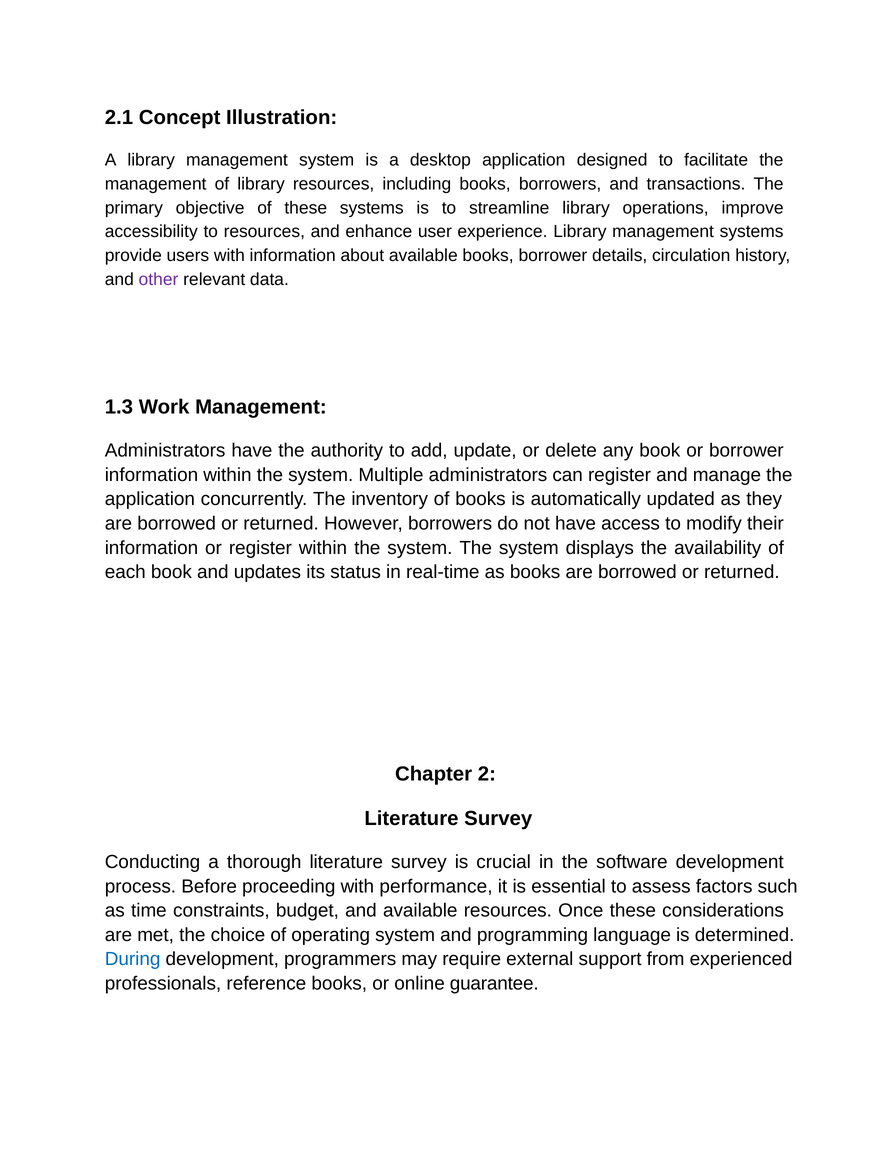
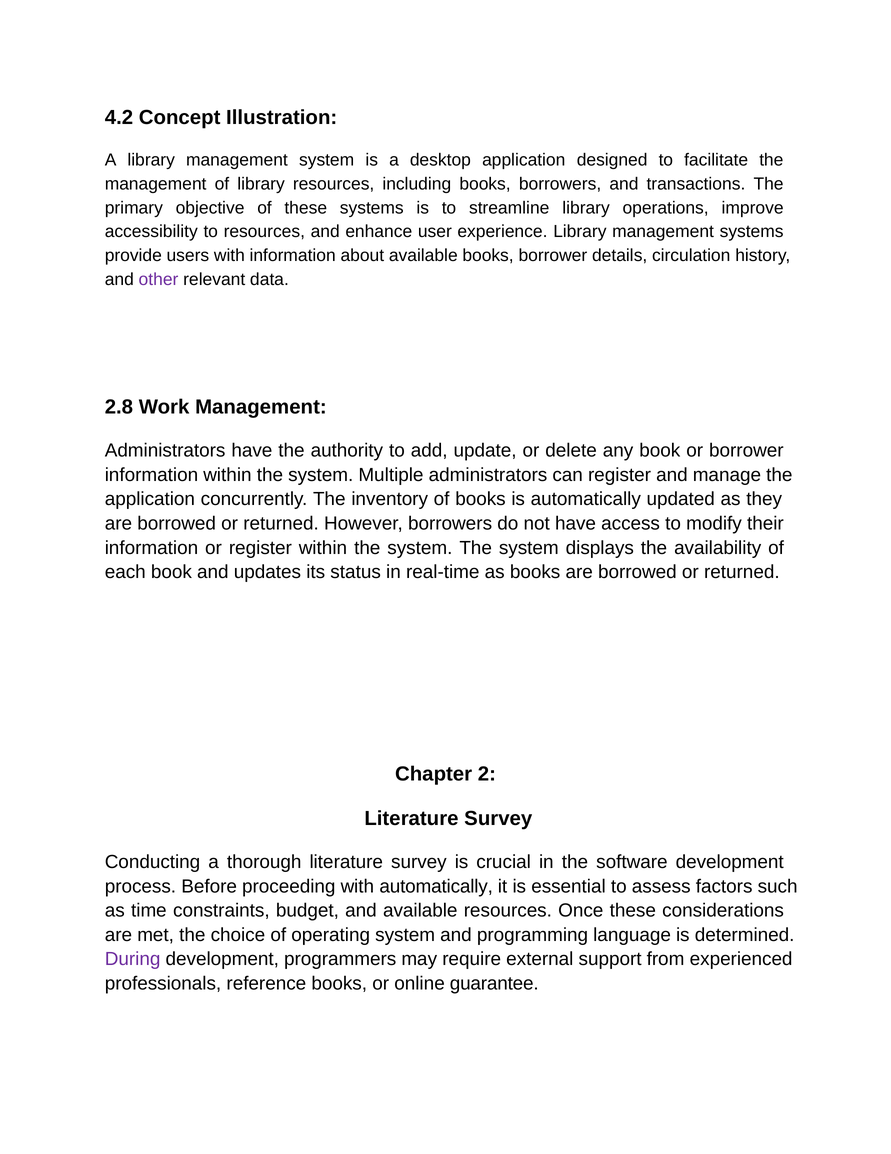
2.1: 2.1 -> 4.2
1.3: 1.3 -> 2.8
with performance: performance -> automatically
During colour: blue -> purple
